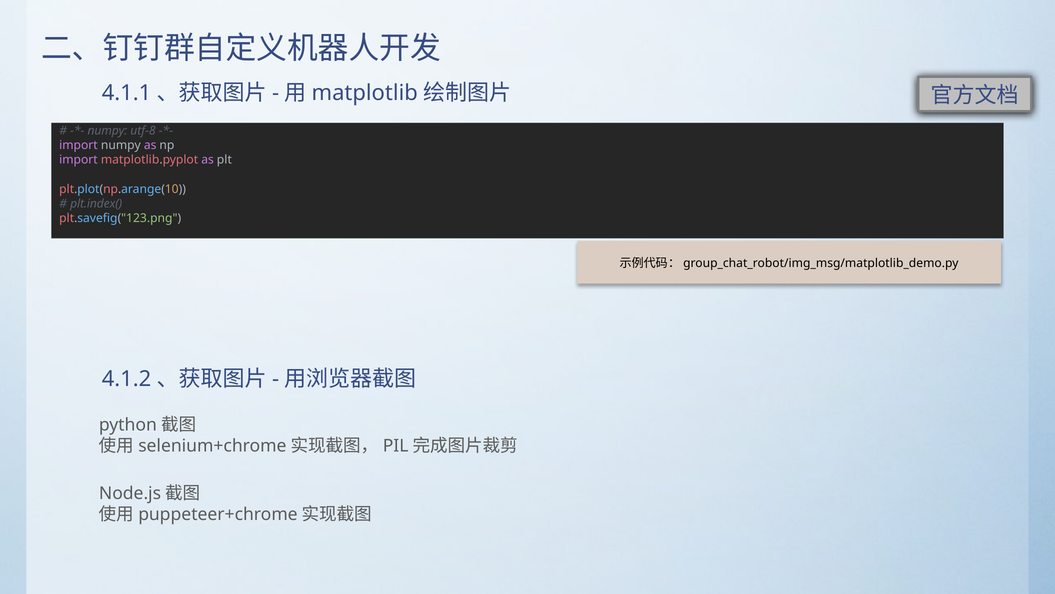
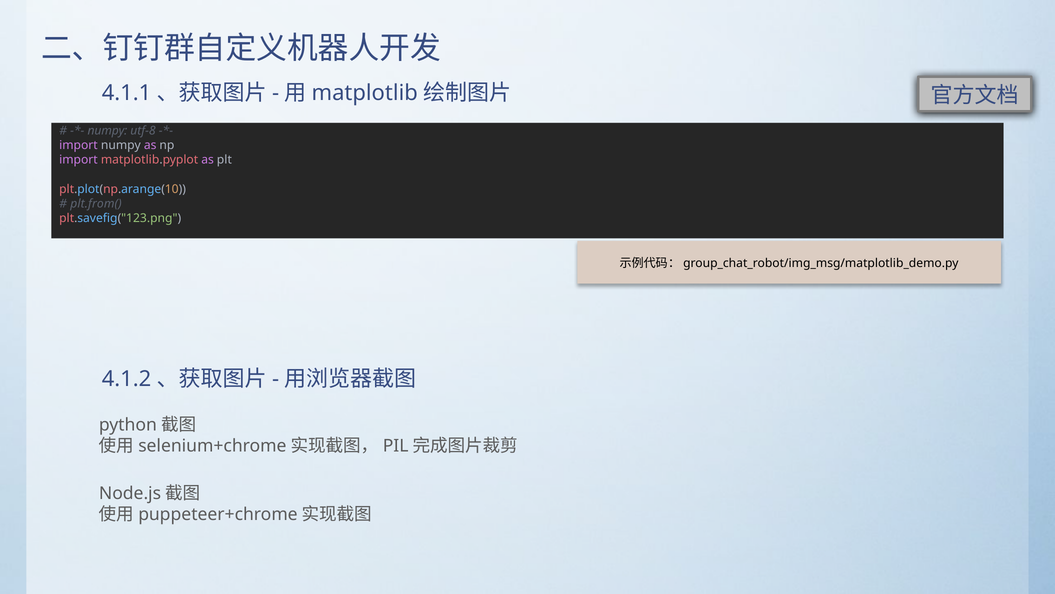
plt.index(: plt.index( -> plt.from(
